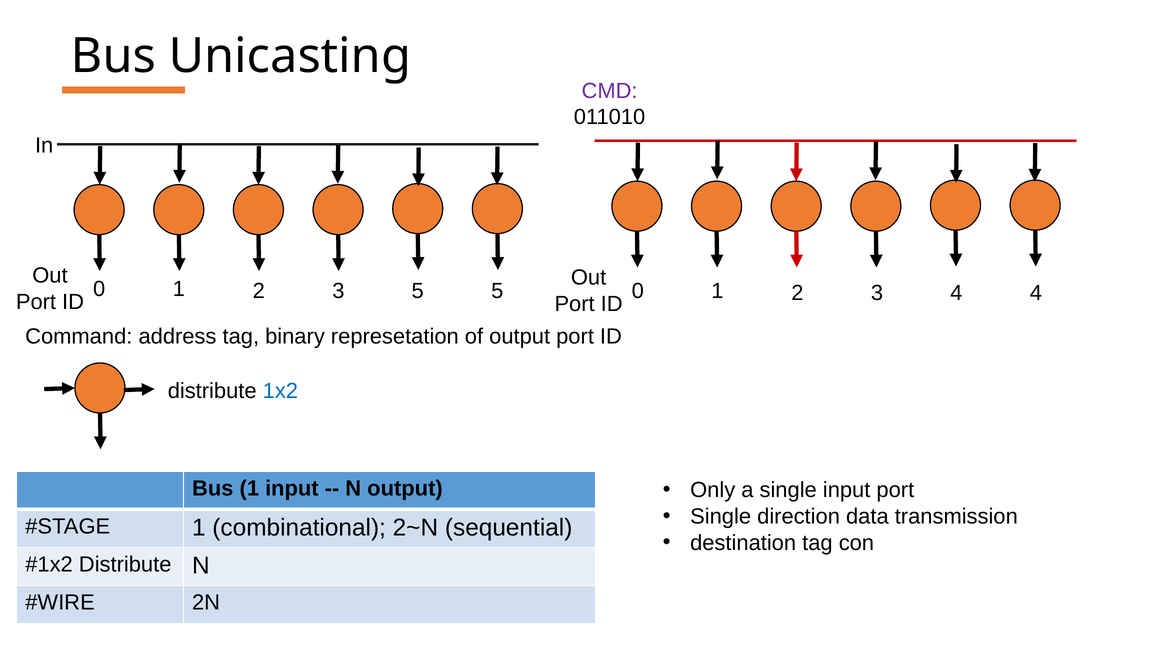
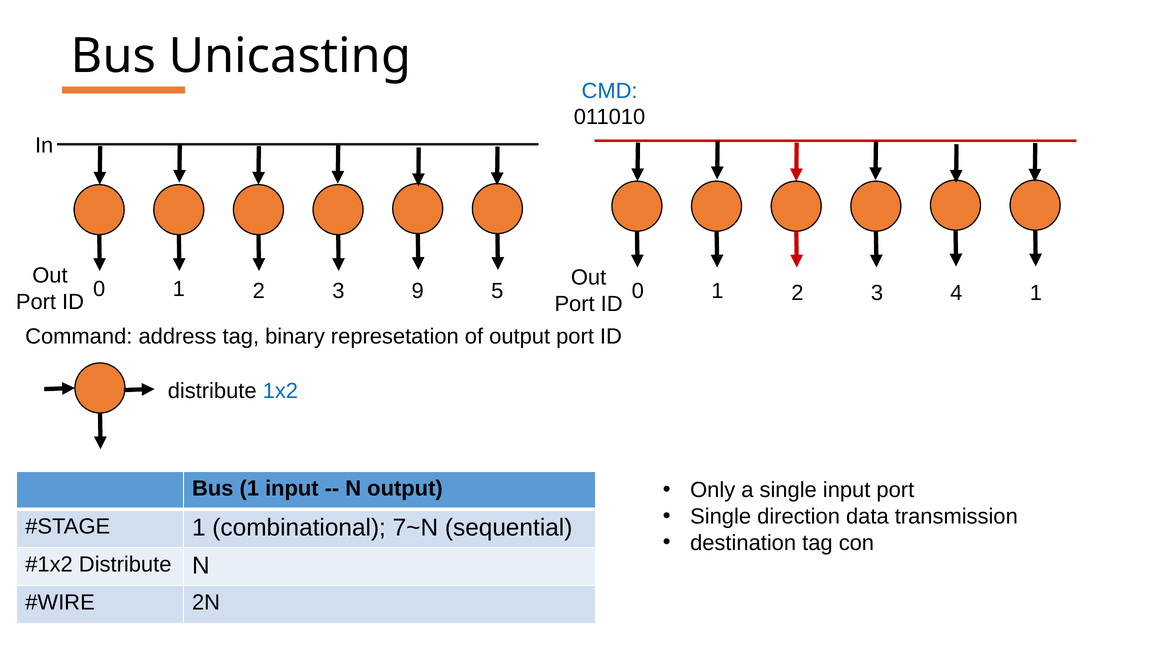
CMD colour: purple -> blue
3 5: 5 -> 9
4 4: 4 -> 1
2~N: 2~N -> 7~N
